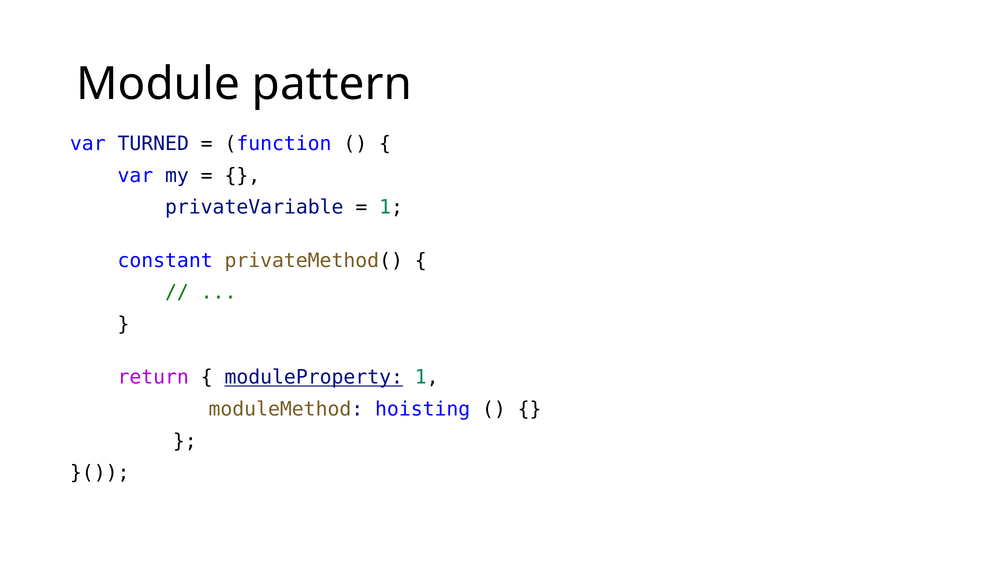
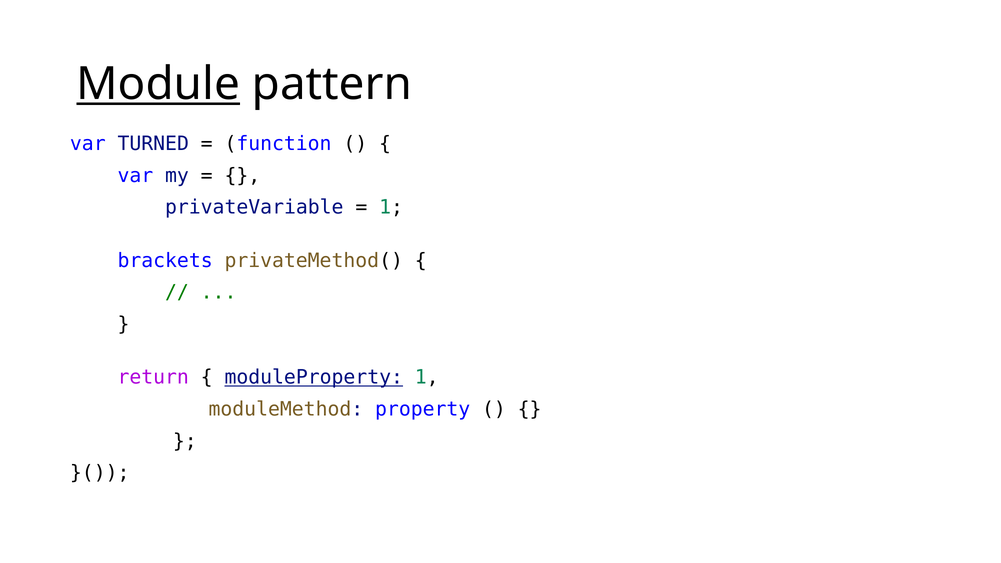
Module underline: none -> present
constant: constant -> brackets
hoisting: hoisting -> property
